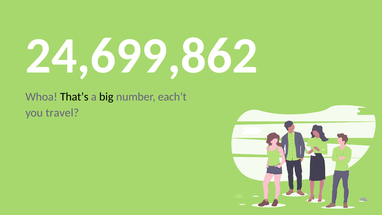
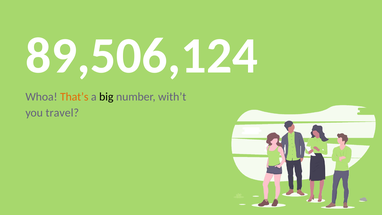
24,699,862: 24,699,862 -> 89,506,124
That’s colour: black -> orange
each’t: each’t -> with’t
